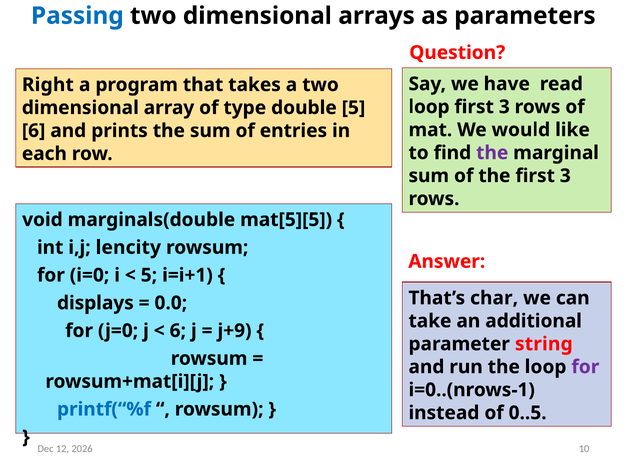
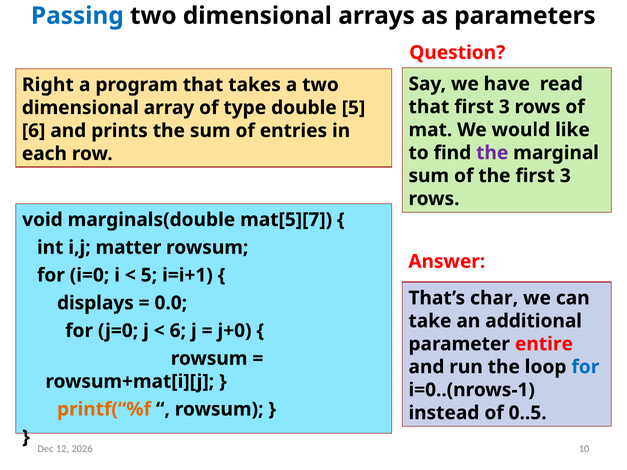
loop at (429, 107): loop -> that
mat[5][5: mat[5][5 -> mat[5][7
lencity: lencity -> matter
j+9: j+9 -> j+0
string: string -> entire
for at (585, 367) colour: purple -> blue
printf(“%f colour: blue -> orange
